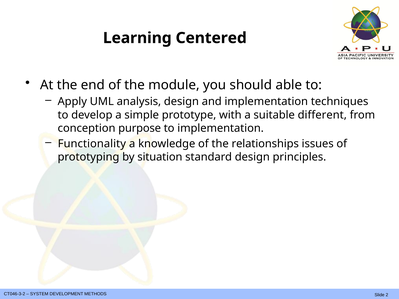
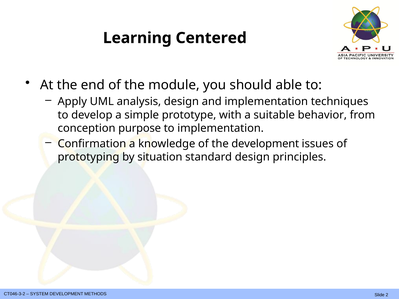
different: different -> behavior
Functionality: Functionality -> Confirmation
the relationships: relationships -> development
